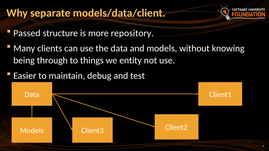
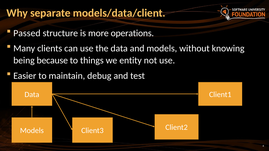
repository: repository -> operations
through: through -> because
